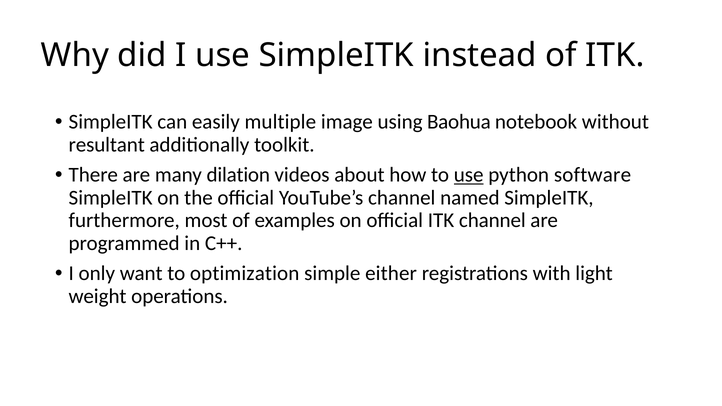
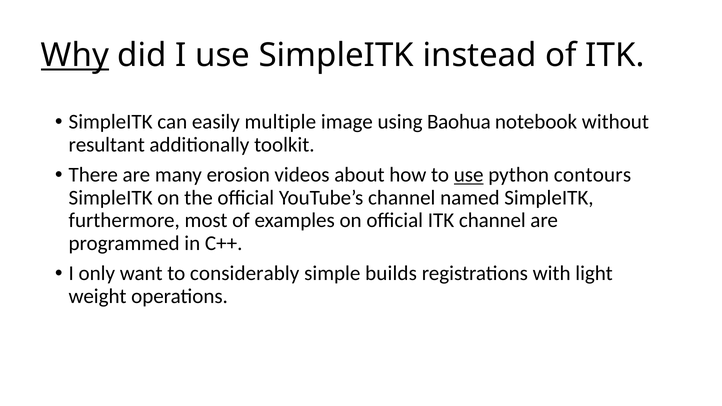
Why underline: none -> present
dilation: dilation -> erosion
software: software -> contours
optimization: optimization -> considerably
either: either -> builds
